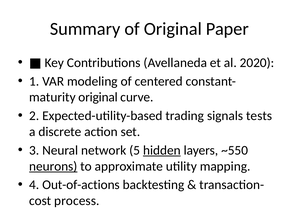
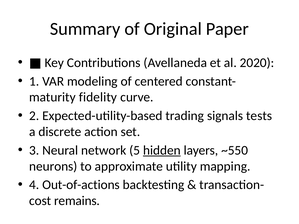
original at (98, 97): original -> fidelity
neurons underline: present -> none
process: process -> remains
